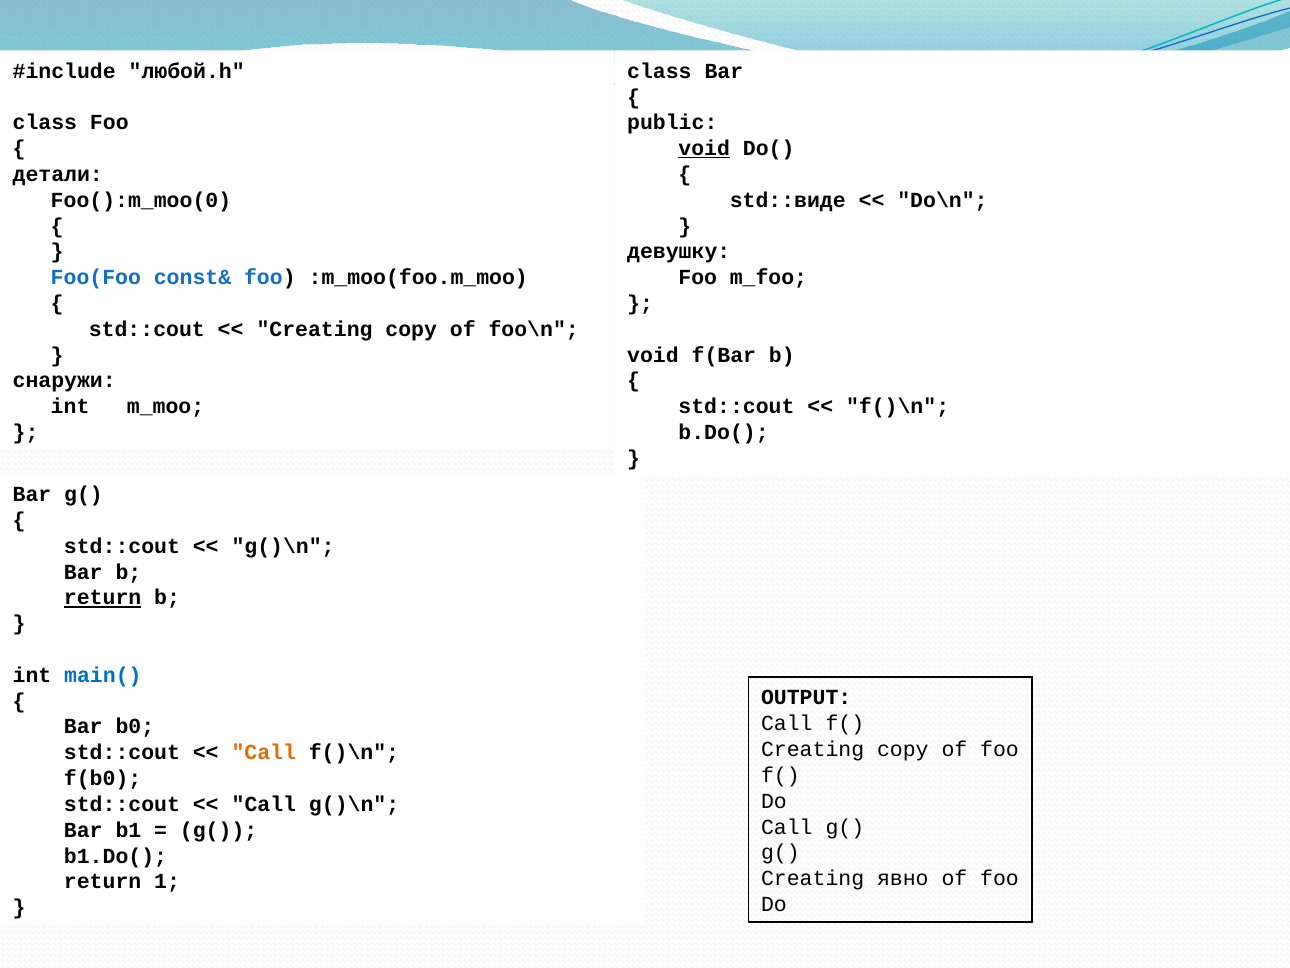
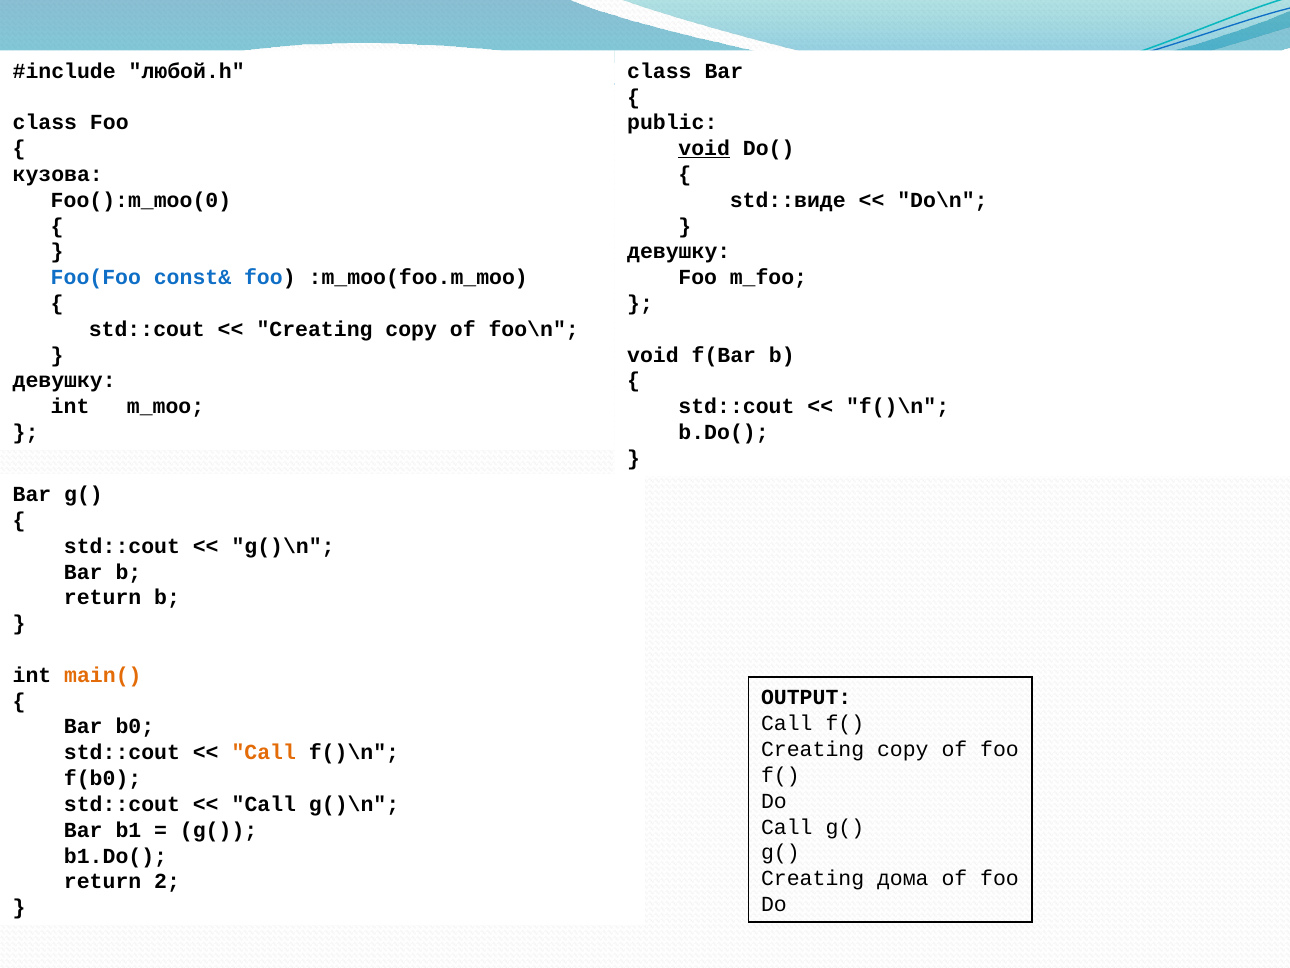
детали: детали -> кузова
снаружи at (64, 381): снаружи -> девушку
return at (103, 597) underline: present -> none
main( colour: blue -> orange
явно: явно -> дома
1: 1 -> 2
